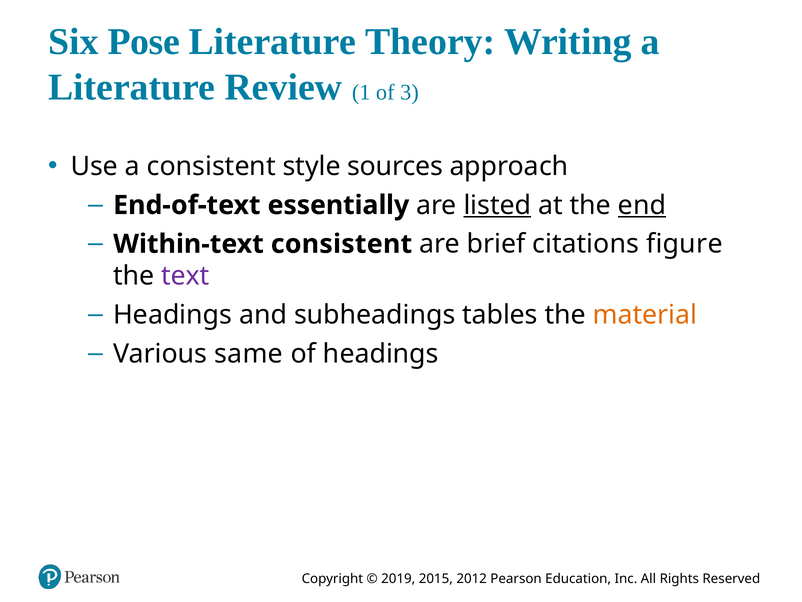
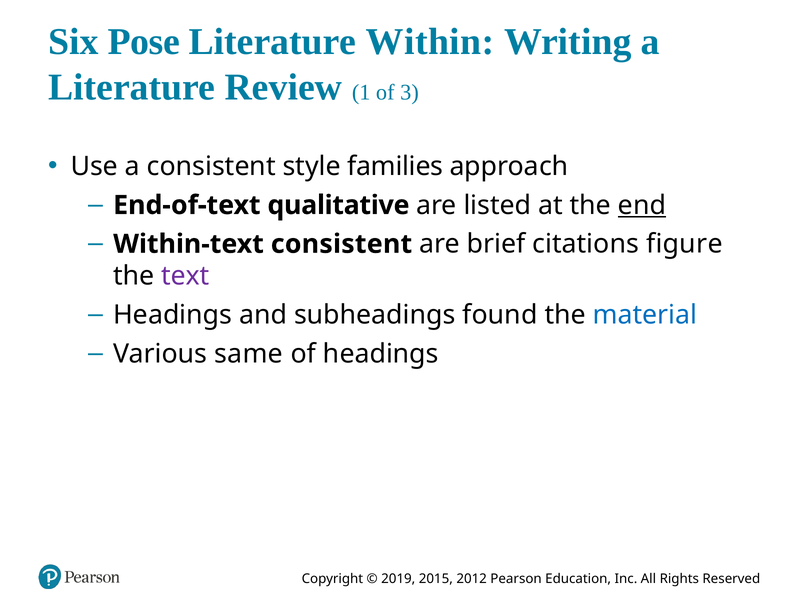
Theory: Theory -> Within
sources: sources -> families
essentially: essentially -> qualitative
listed underline: present -> none
tables: tables -> found
material colour: orange -> blue
